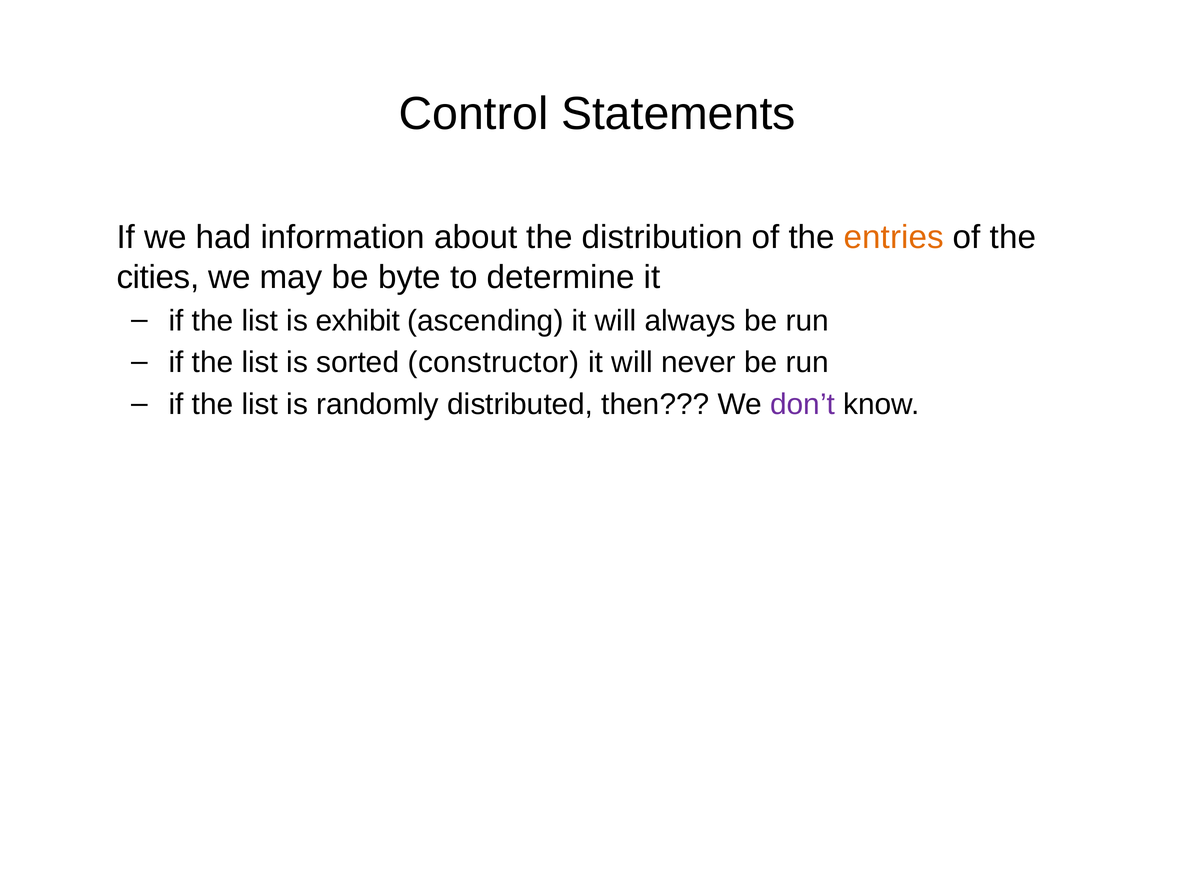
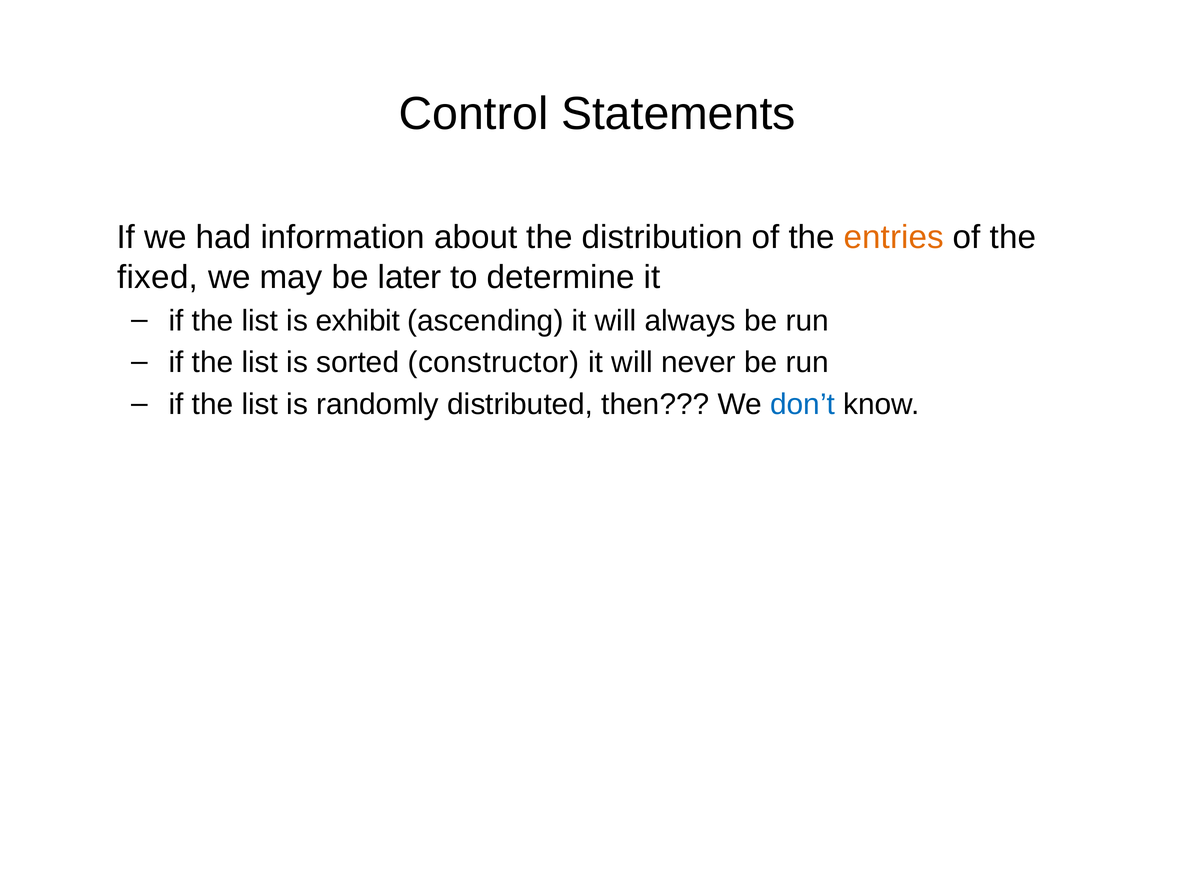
cities: cities -> fixed
byte: byte -> later
don’t colour: purple -> blue
